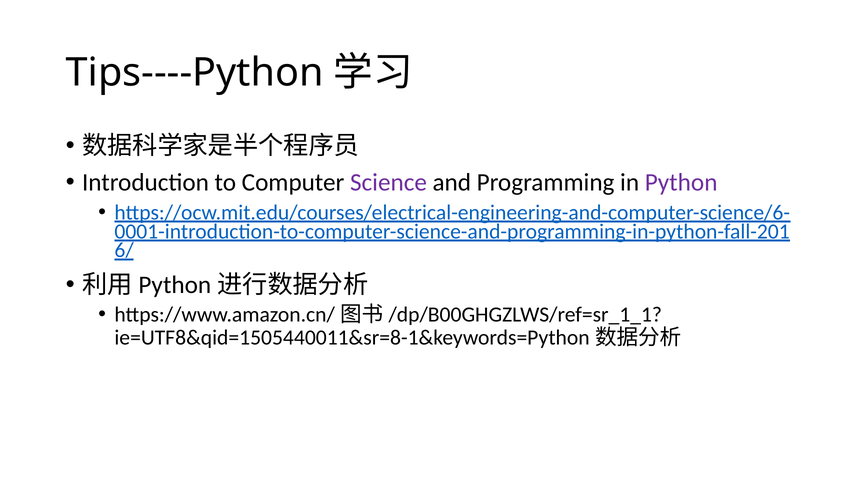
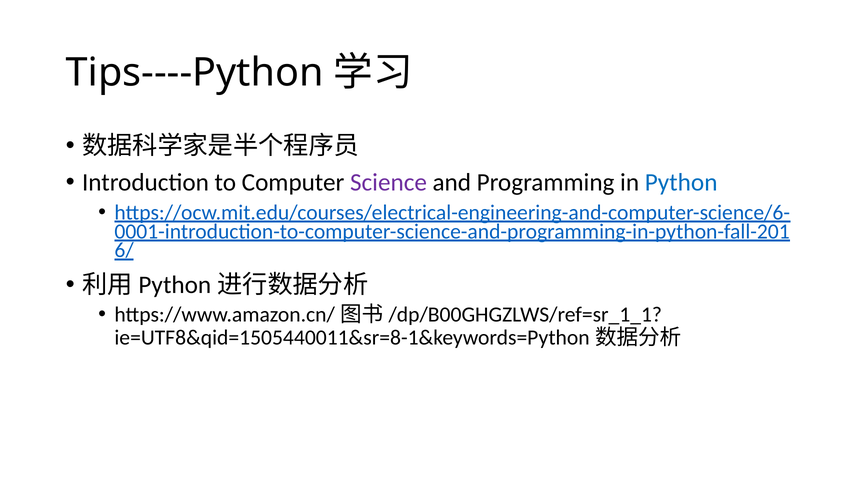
Python colour: purple -> blue
